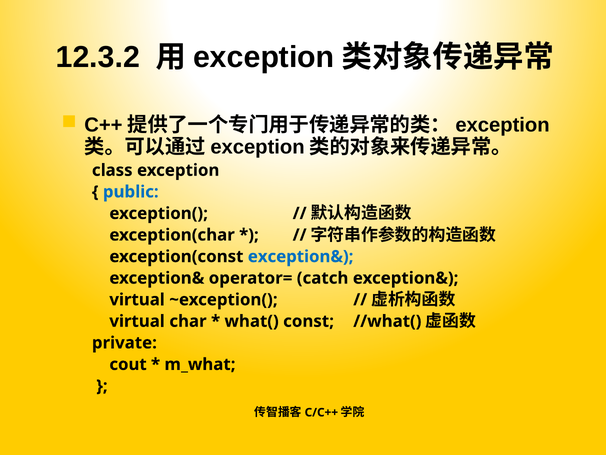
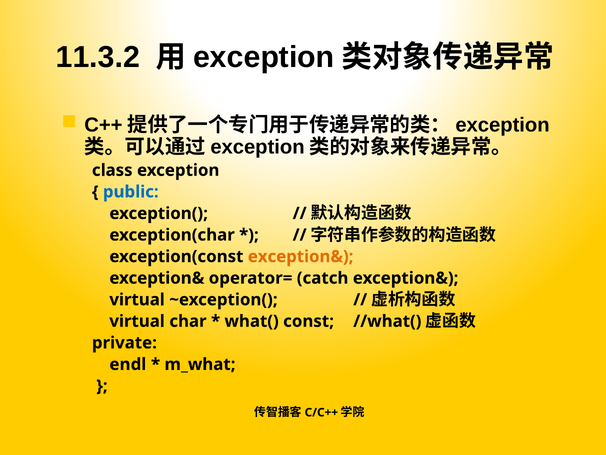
12.3.2: 12.3.2 -> 11.3.2
exception& at (301, 256) colour: blue -> orange
cout: cout -> endl
